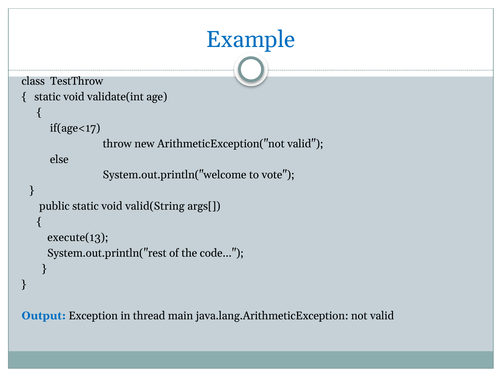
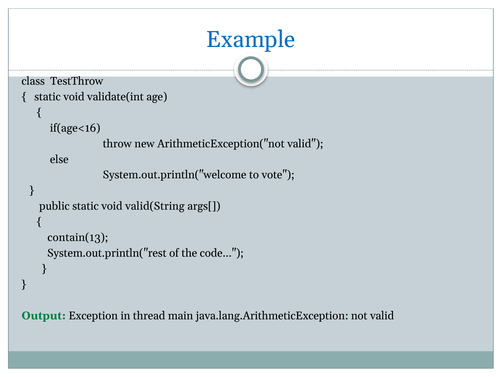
if(age<17: if(age<17 -> if(age<16
execute(13: execute(13 -> contain(13
Output colour: blue -> green
